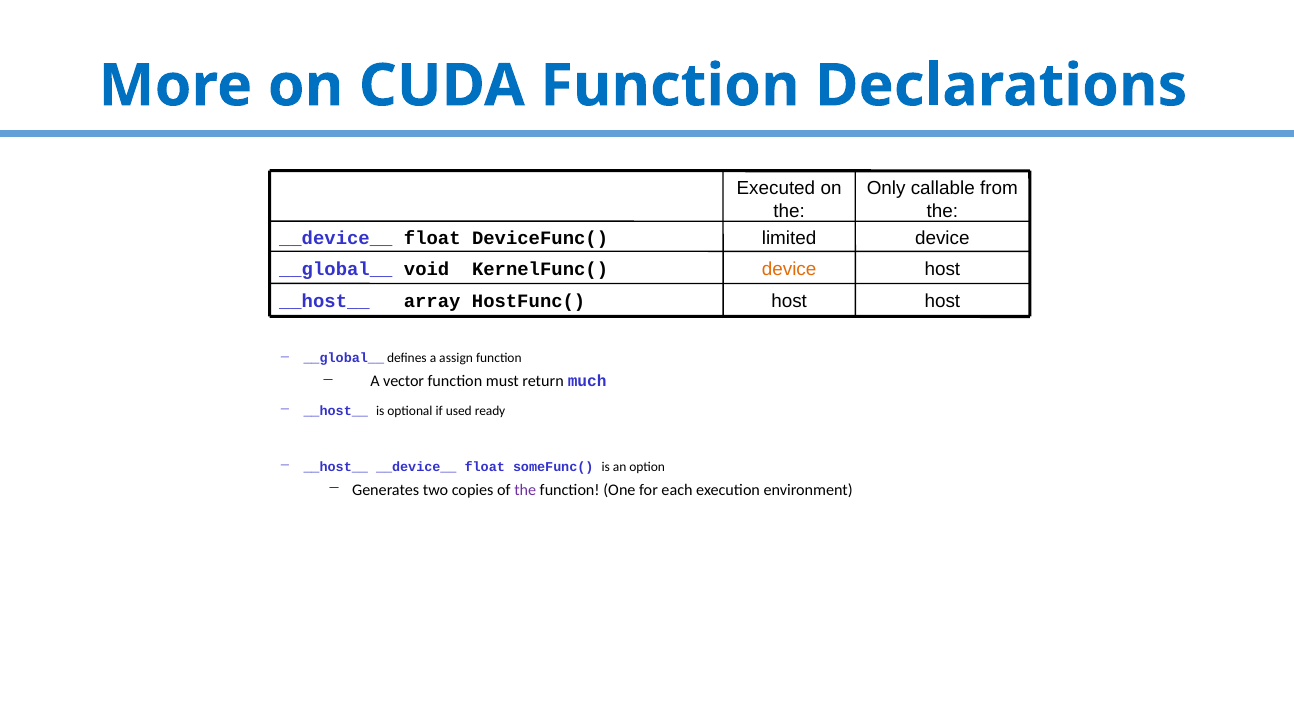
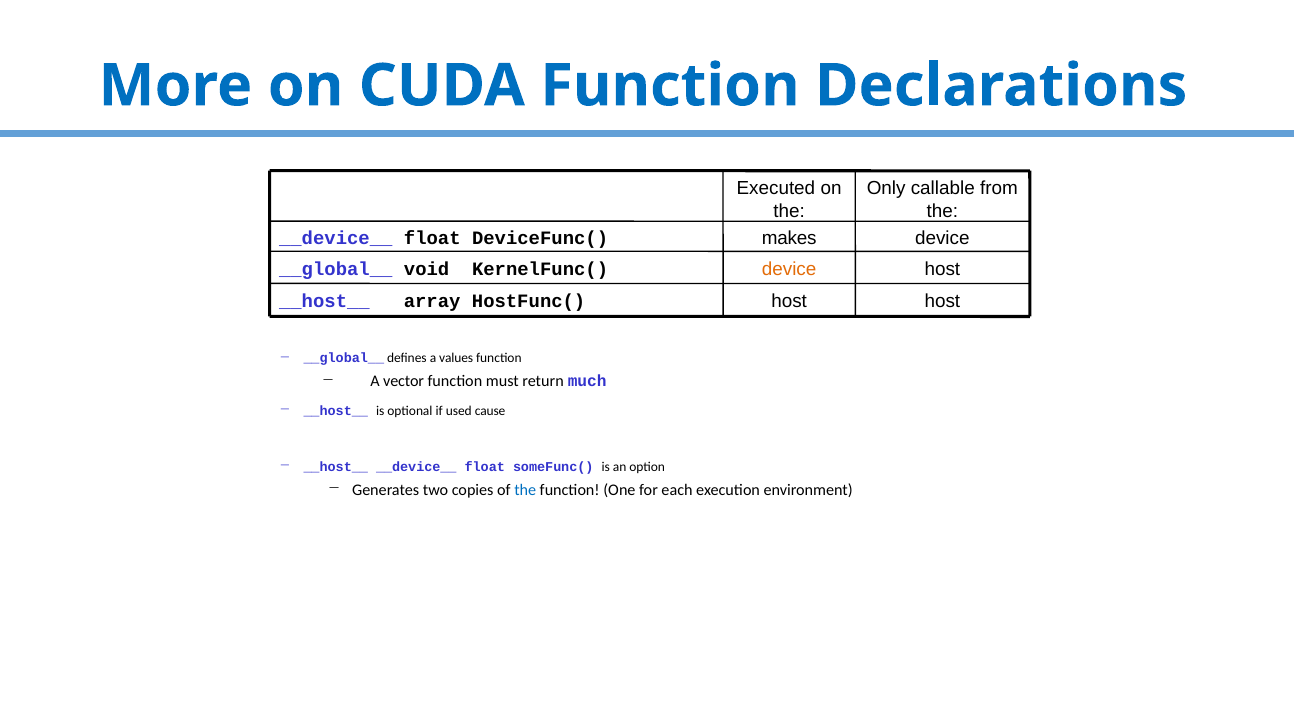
limited: limited -> makes
assign: assign -> values
ready: ready -> cause
the at (525, 490) colour: purple -> blue
